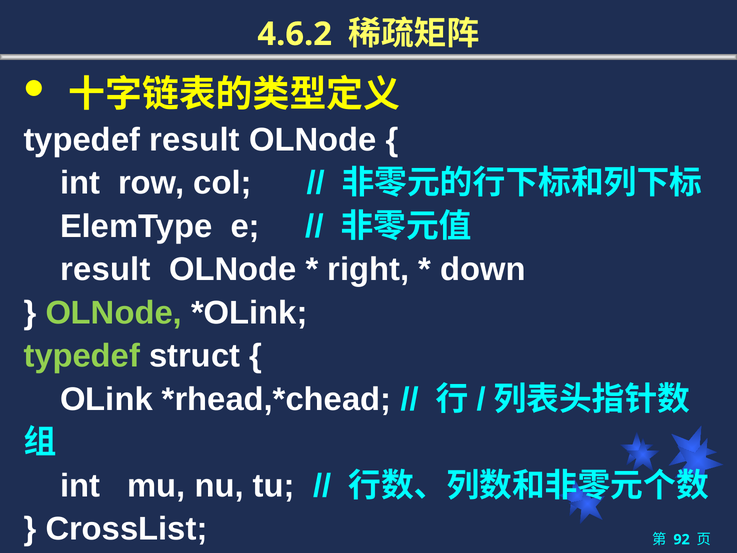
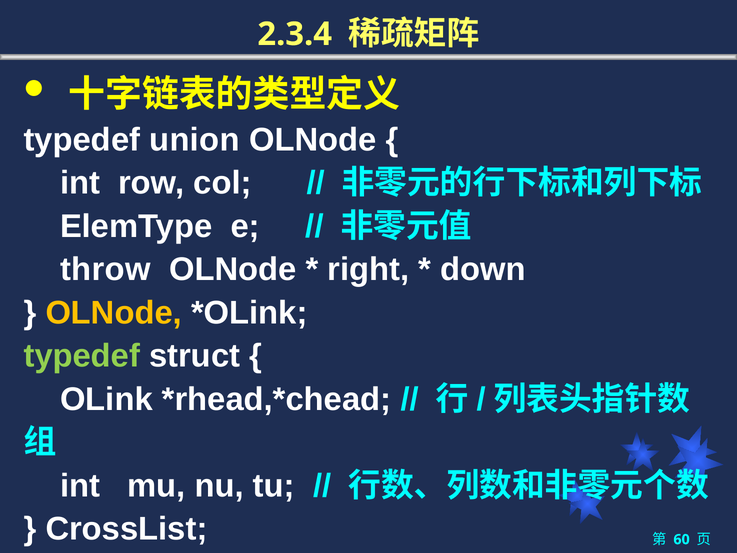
4.6.2: 4.6.2 -> 2.3.4
typedef result: result -> union
result at (105, 269): result -> throw
OLNode at (114, 313) colour: light green -> yellow
92: 92 -> 60
